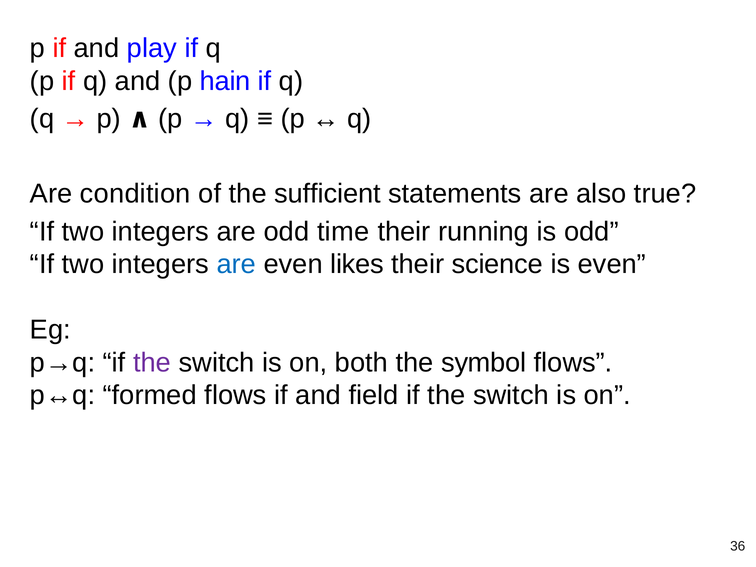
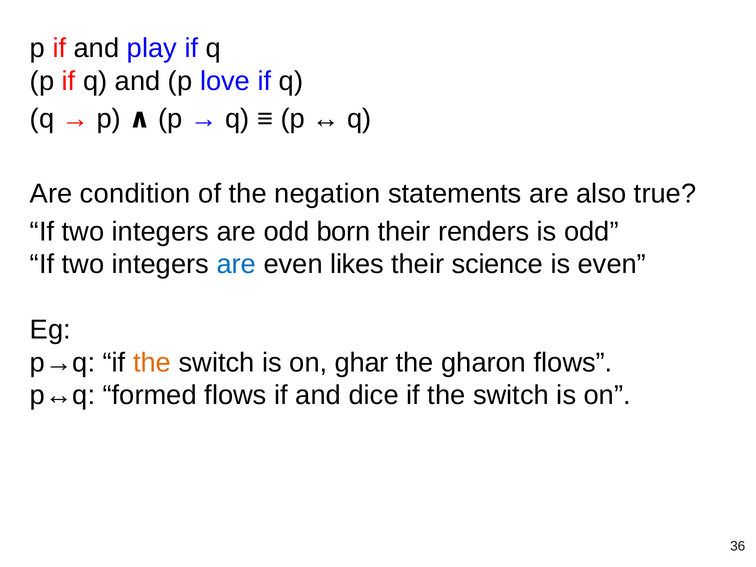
hain: hain -> love
sufficient: sufficient -> negation
time: time -> born
running: running -> renders
the at (152, 363) colour: purple -> orange
both: both -> ghar
symbol: symbol -> gharon
field: field -> dice
